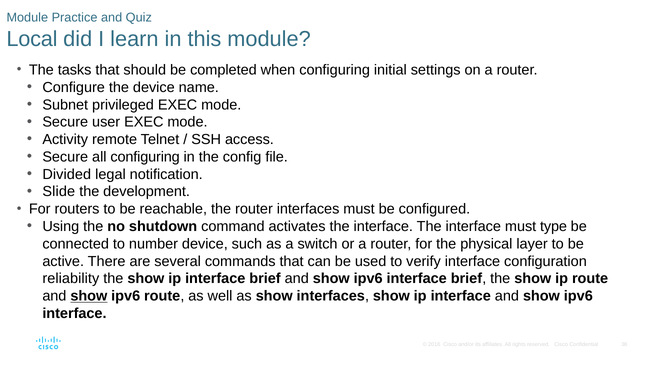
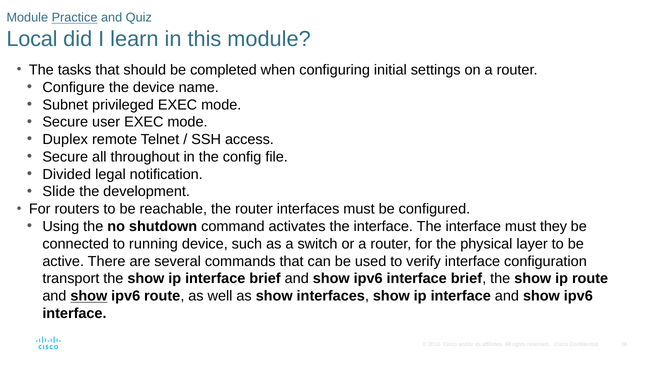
Practice underline: none -> present
Activity: Activity -> Duplex
all configuring: configuring -> throughout
type: type -> they
number: number -> running
reliability: reliability -> transport
